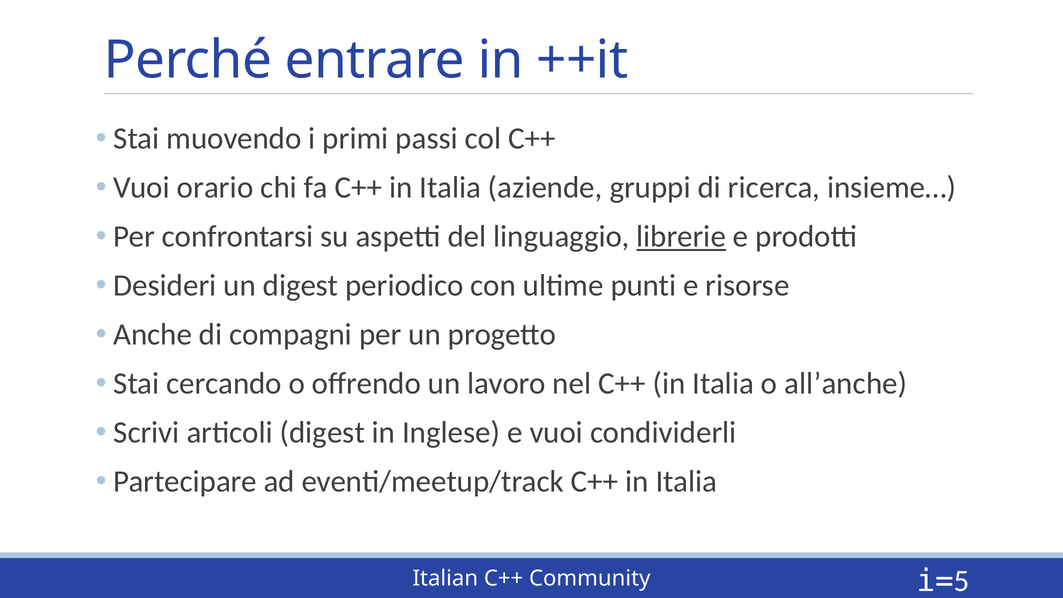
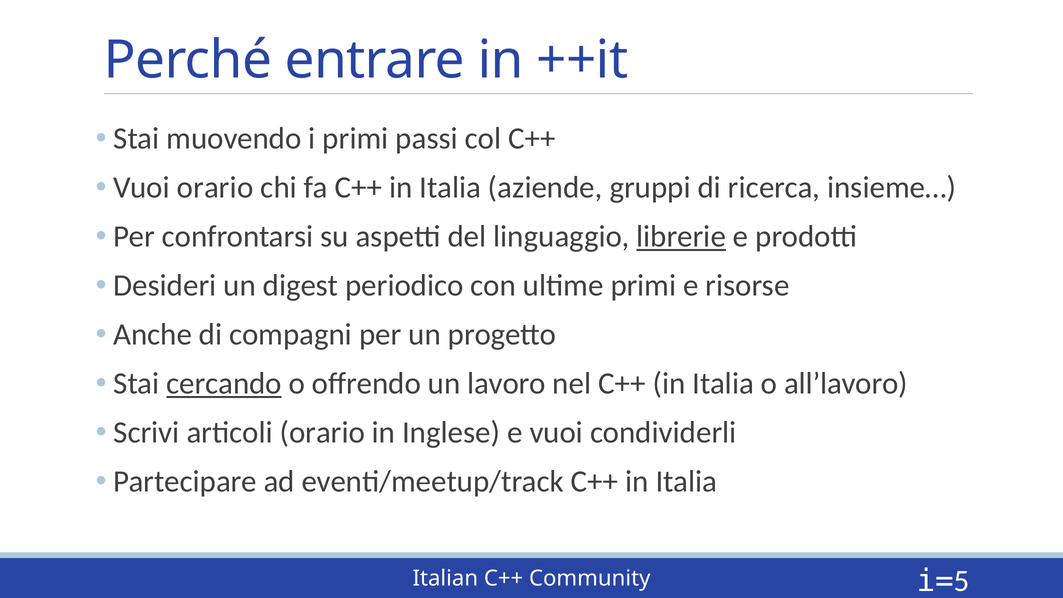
ultime punti: punti -> primi
cercando underline: none -> present
all’anche: all’anche -> all’lavoro
articoli digest: digest -> orario
